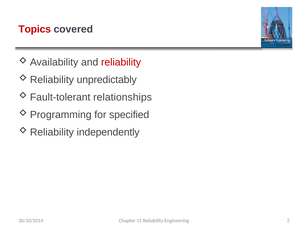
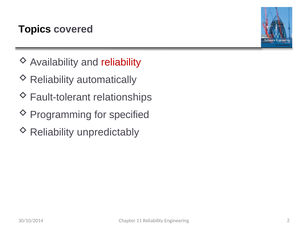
Topics colour: red -> black
unpredictably: unpredictably -> automatically
independently: independently -> unpredictably
